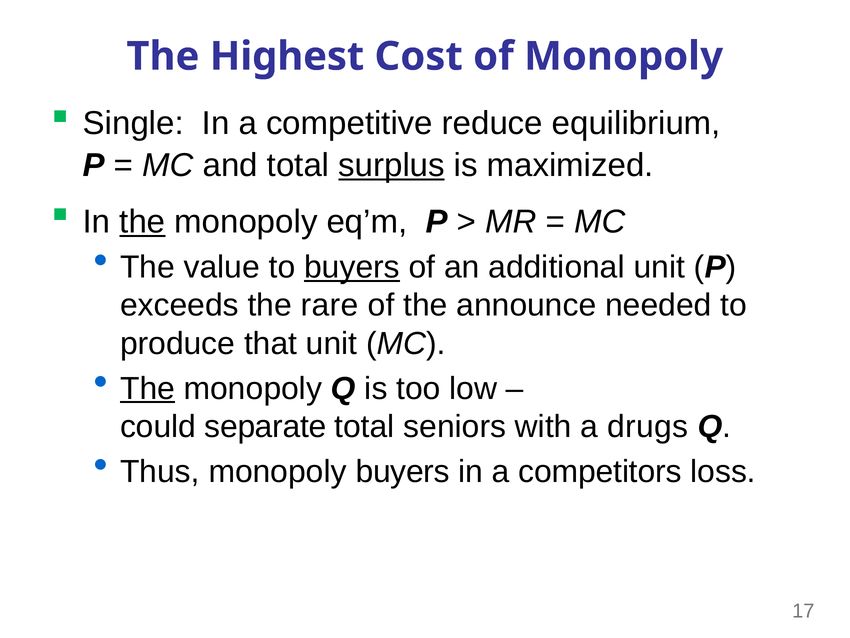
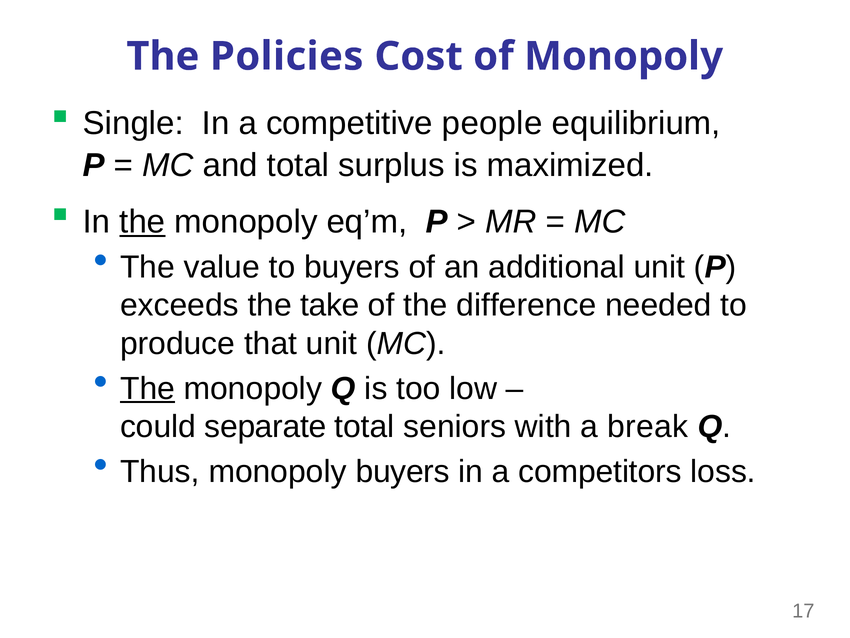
Highest: Highest -> Policies
reduce: reduce -> people
surplus underline: present -> none
buyers at (352, 267) underline: present -> none
rare: rare -> take
announce: announce -> difference
drugs: drugs -> break
